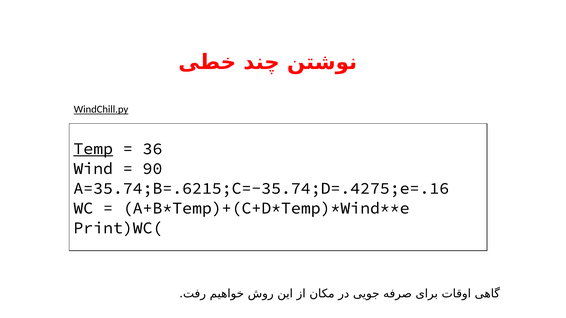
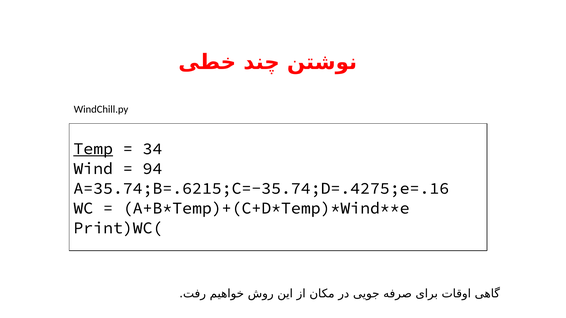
WindChill.py underline: present -> none
36: 36 -> 34
90: 90 -> 94
